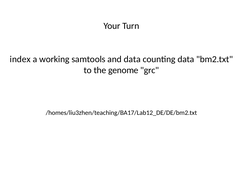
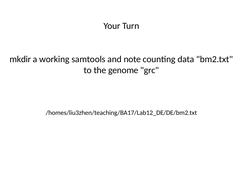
index: index -> mkdir
and data: data -> note
